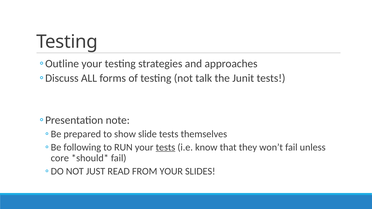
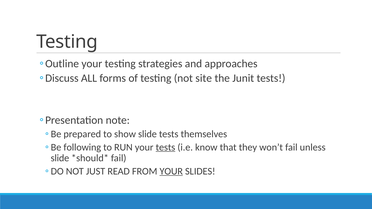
talk: talk -> site
core at (60, 158): core -> slide
YOUR at (171, 171) underline: none -> present
